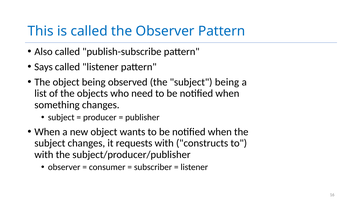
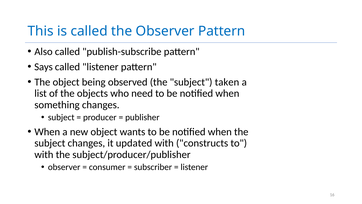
subject being: being -> taken
requests: requests -> updated
